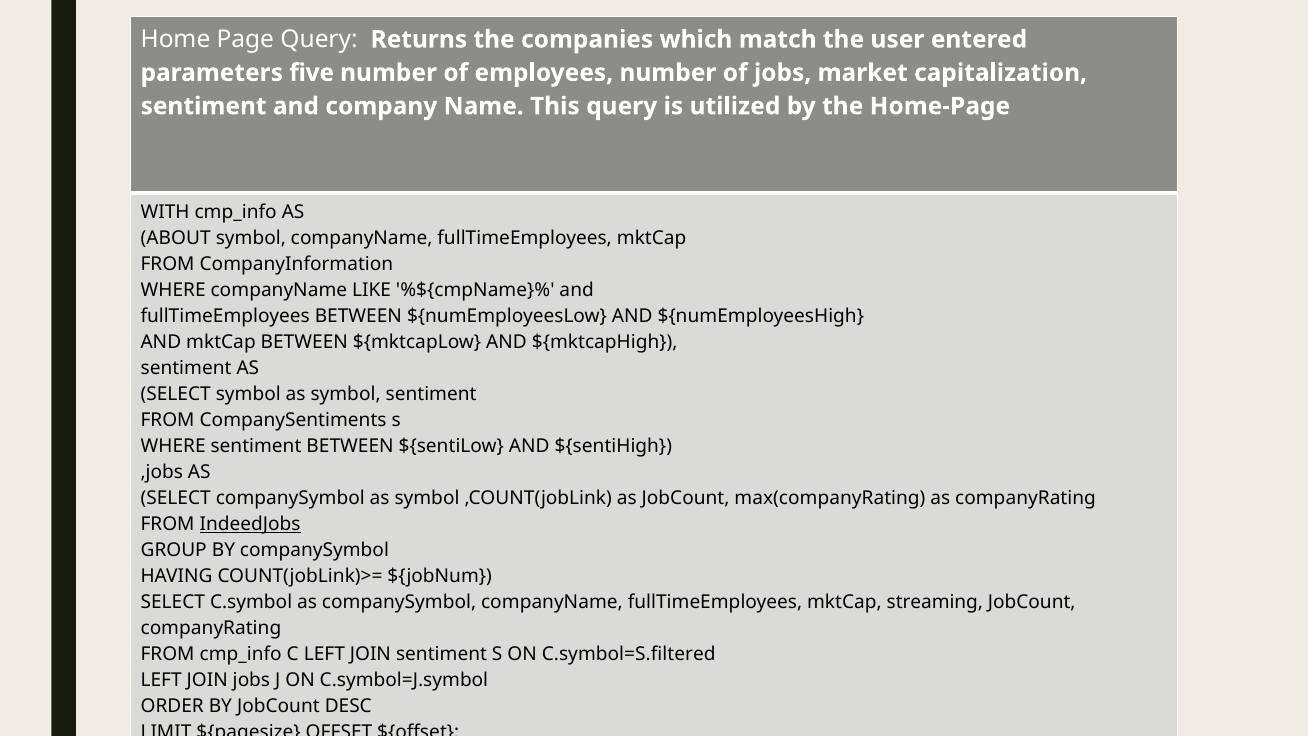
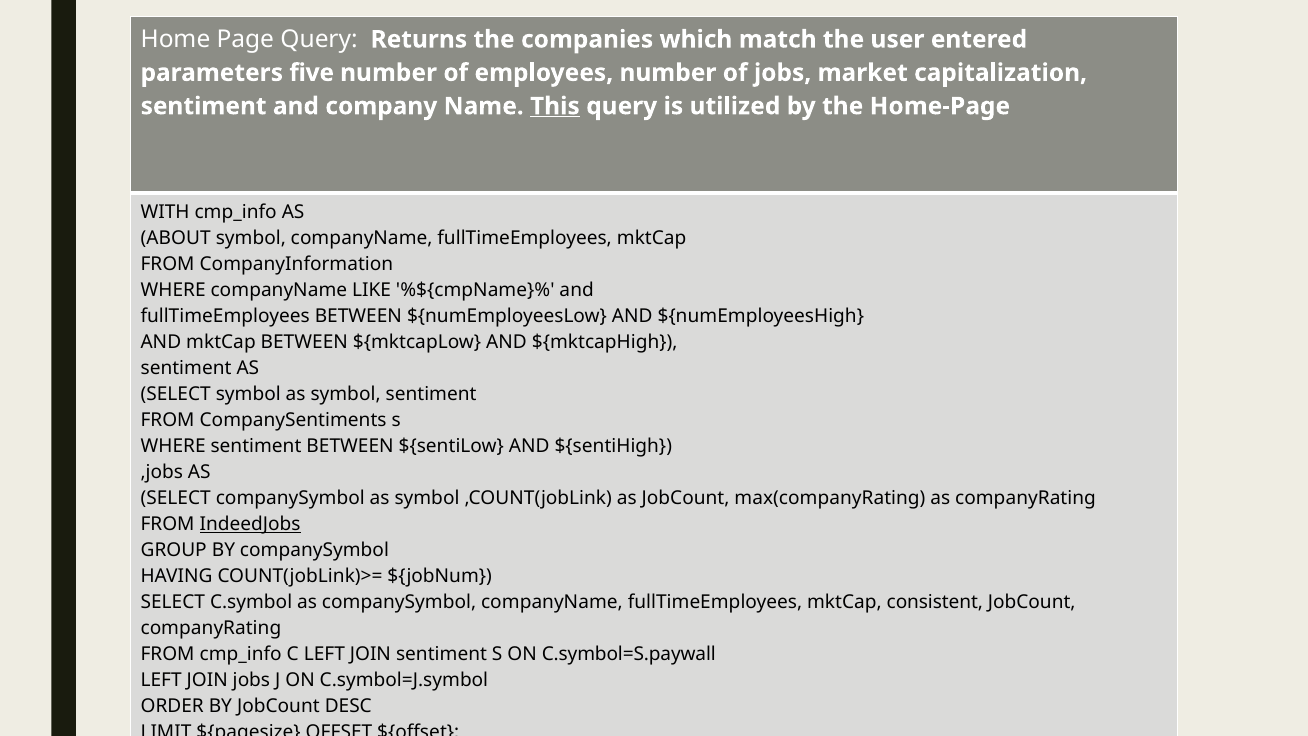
This underline: none -> present
streaming: streaming -> consistent
C.symbol=S.filtered: C.symbol=S.filtered -> C.symbol=S.paywall
